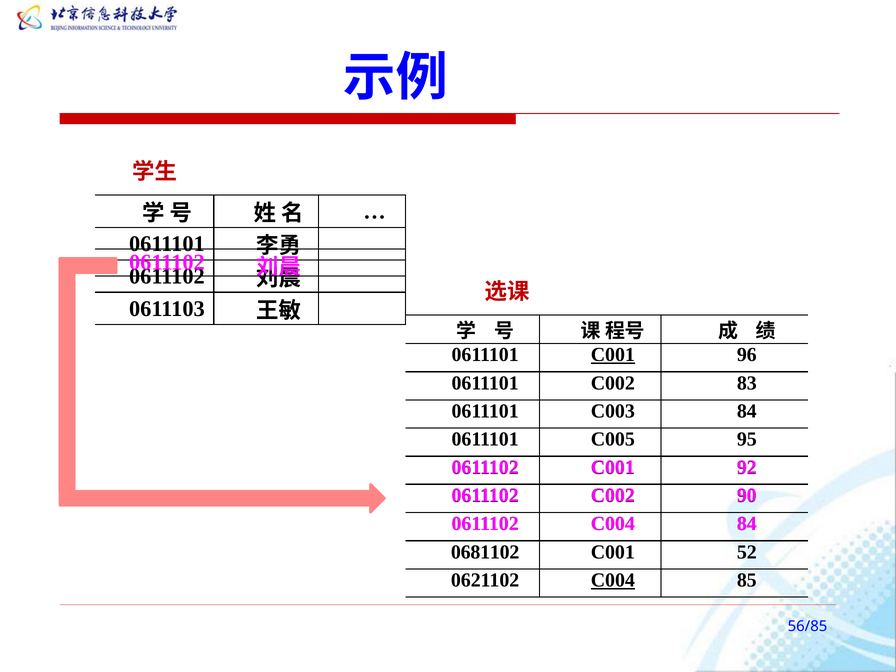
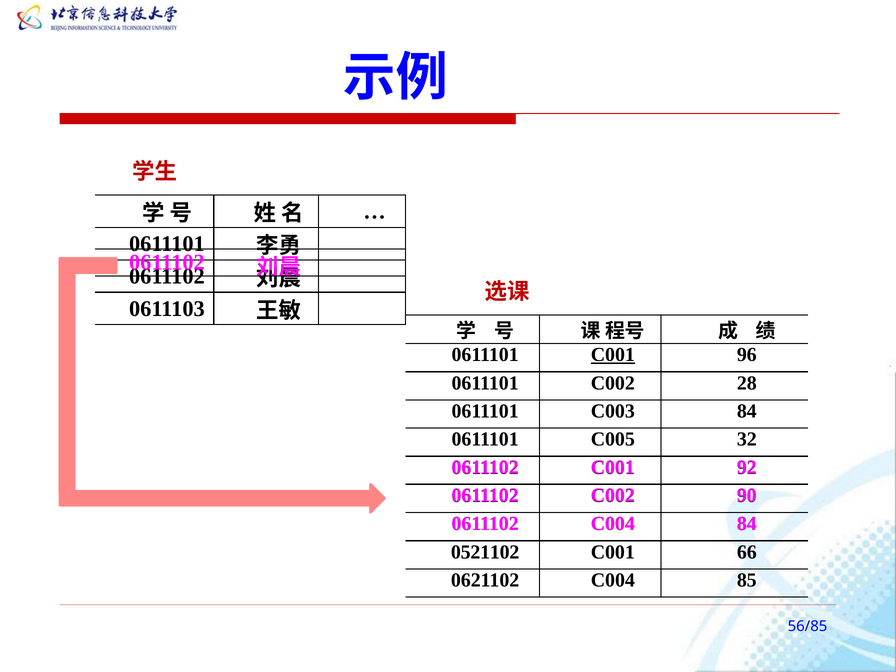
83: 83 -> 28
95: 95 -> 32
0681102: 0681102 -> 0521102
52: 52 -> 66
C004 at (613, 580) underline: present -> none
